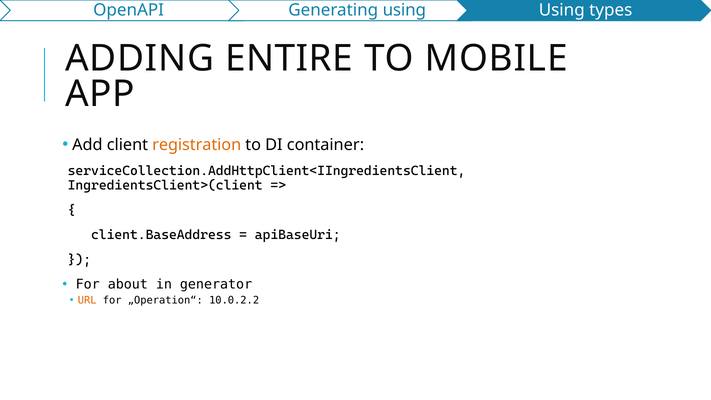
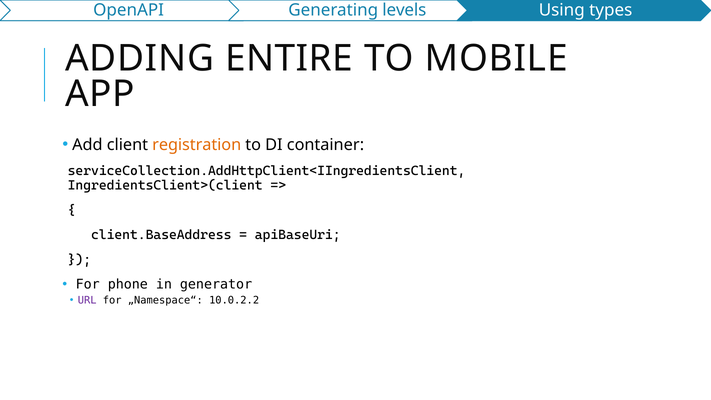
using at (404, 10): using -> levels
about: about -> phone
URL colour: orange -> purple
„Operation“: „Operation“ -> „Namespace“
